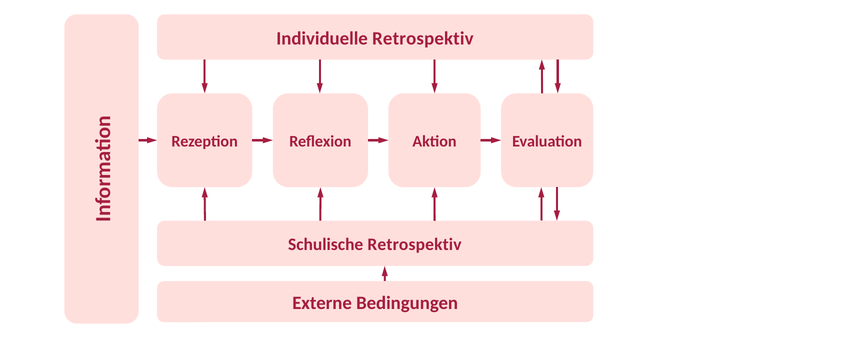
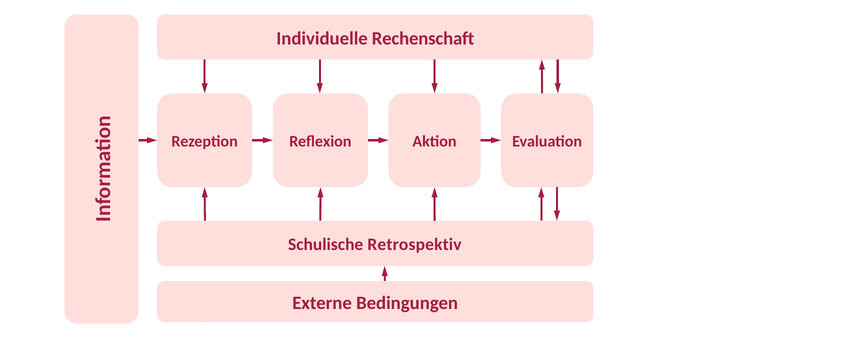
Individuelle Retrospektiv: Retrospektiv -> Rechenschaft
